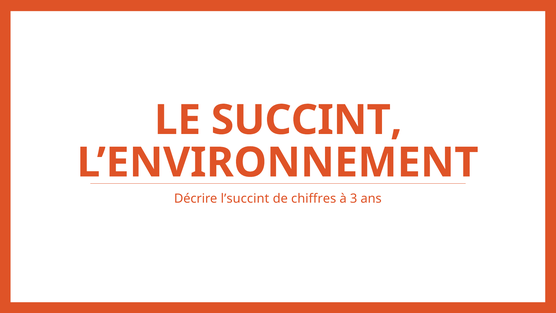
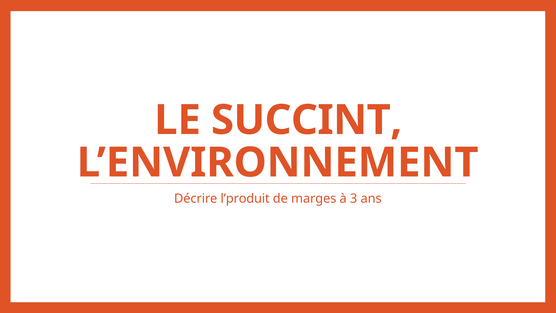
l’succint: l’succint -> l’produit
chiffres: chiffres -> marges
